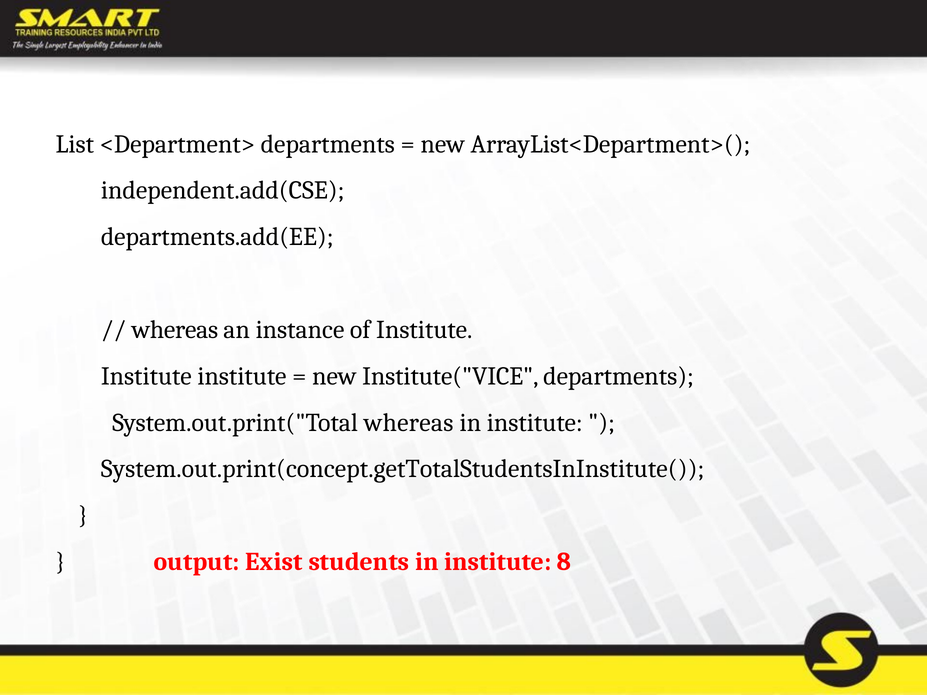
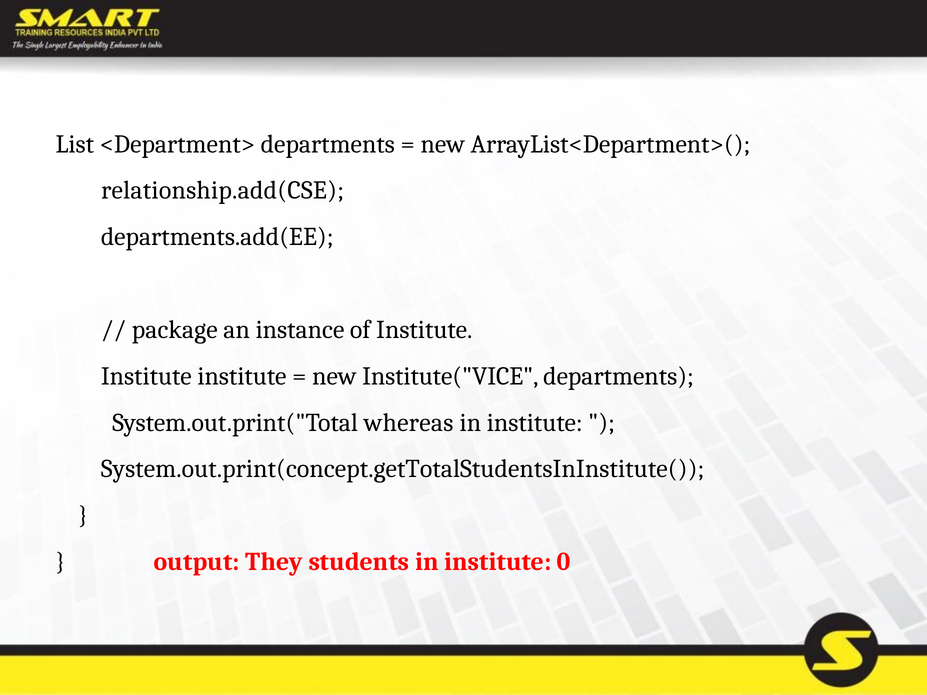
independent.add(CSE: independent.add(CSE -> relationship.add(CSE
whereas at (175, 330): whereas -> package
Exist: Exist -> They
8: 8 -> 0
